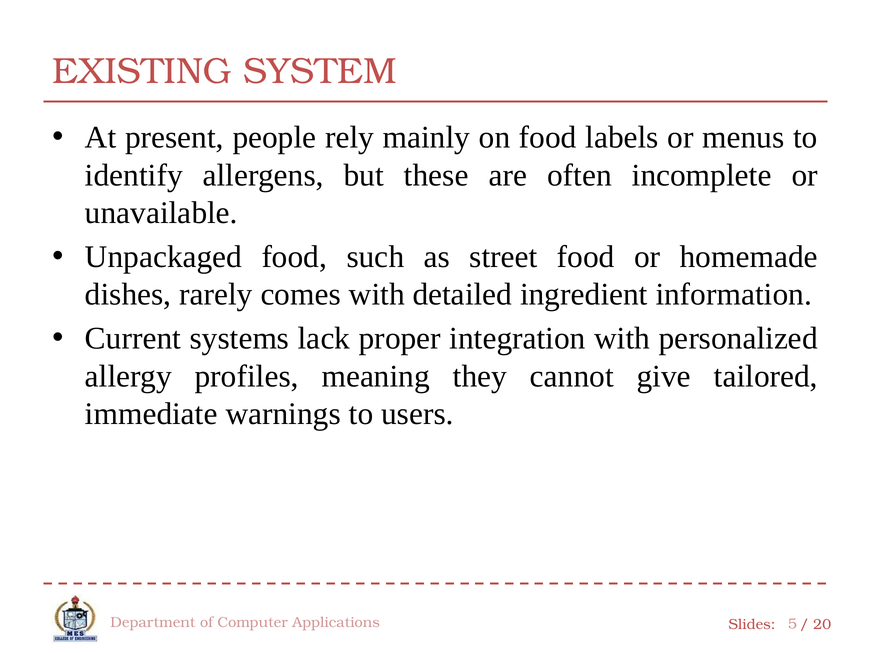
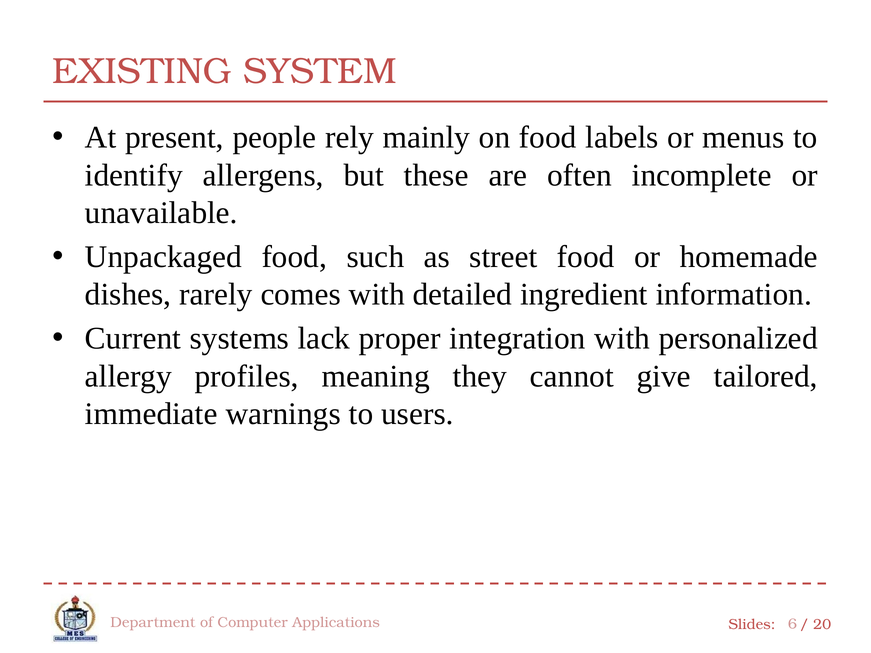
5: 5 -> 6
